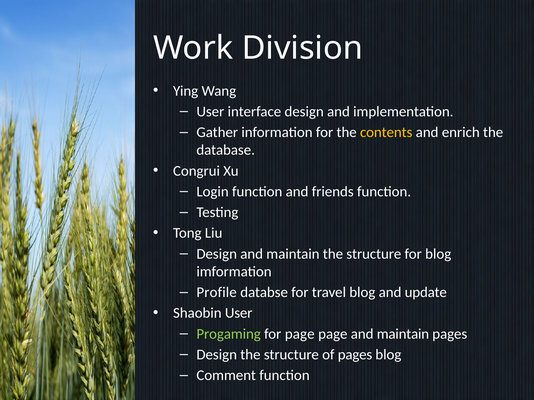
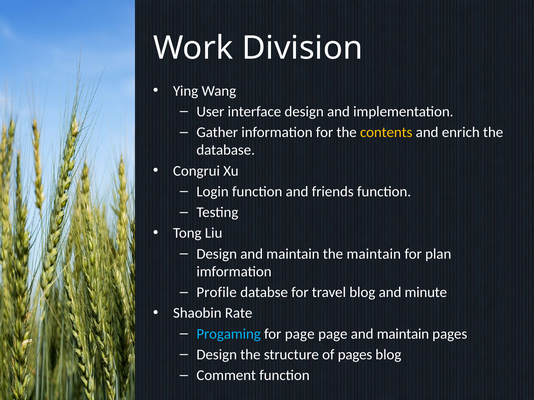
maintain the structure: structure -> maintain
for blog: blog -> plan
update: update -> minute
Shaobin User: User -> Rate
Progaming colour: light green -> light blue
